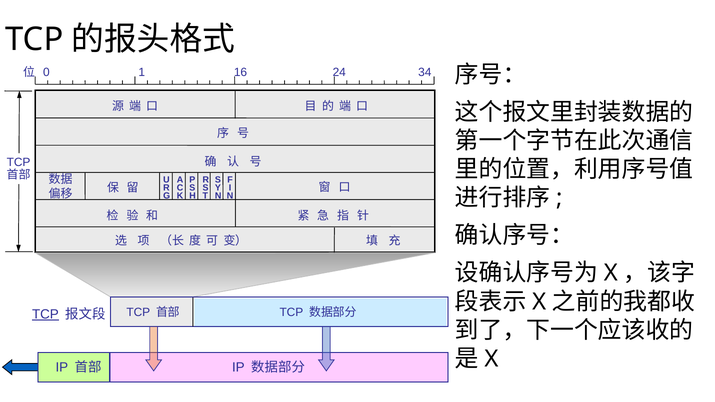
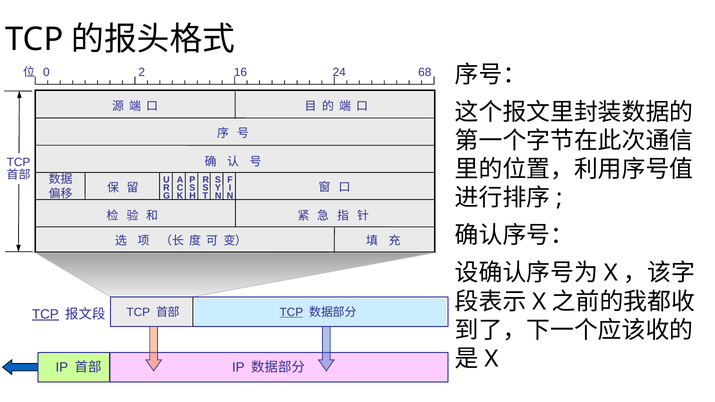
1: 1 -> 2
34: 34 -> 68
TCP at (291, 312) underline: none -> present
